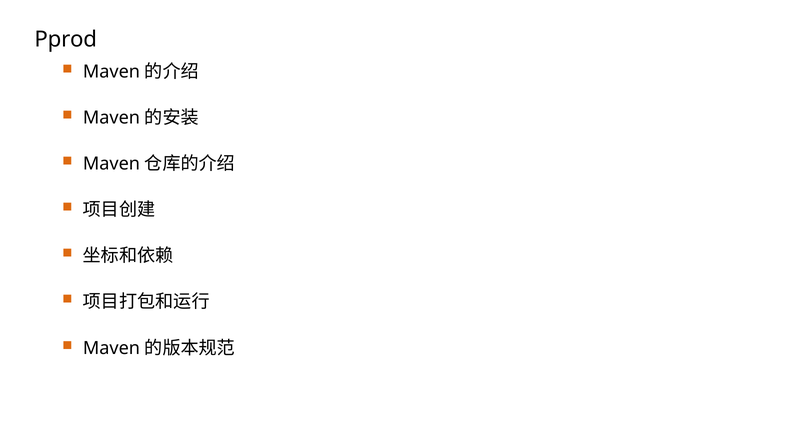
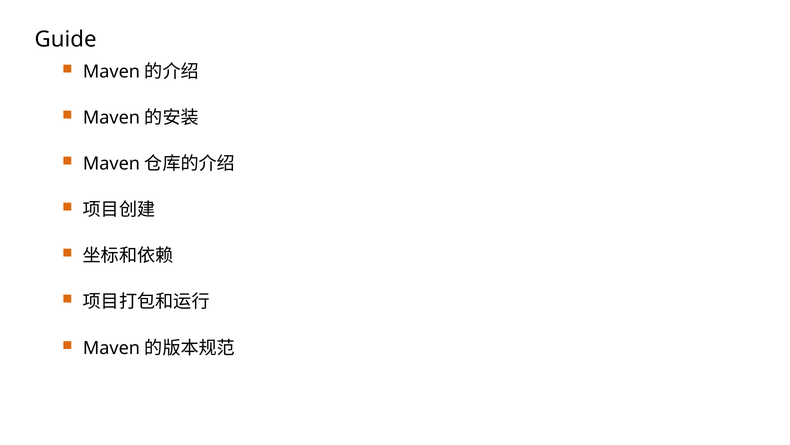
Pprod: Pprod -> Guide
